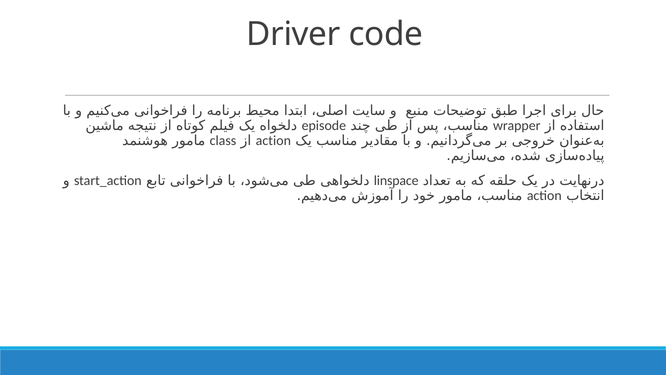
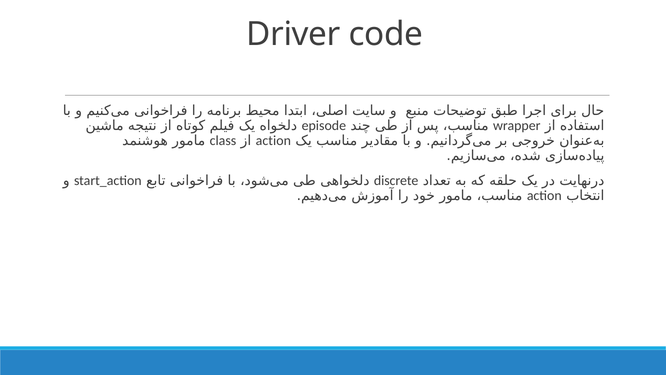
linspace: linspace -> discrete
